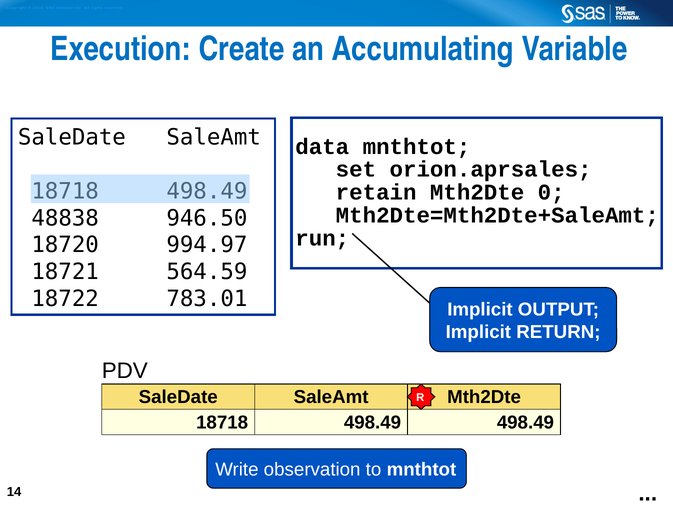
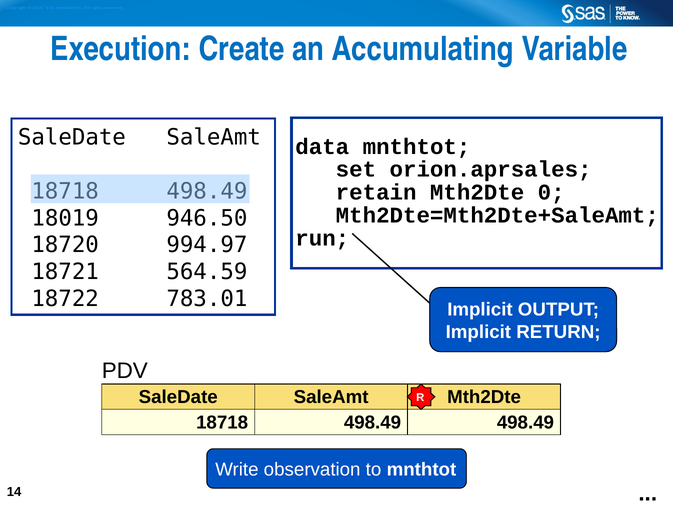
48838: 48838 -> 18019
